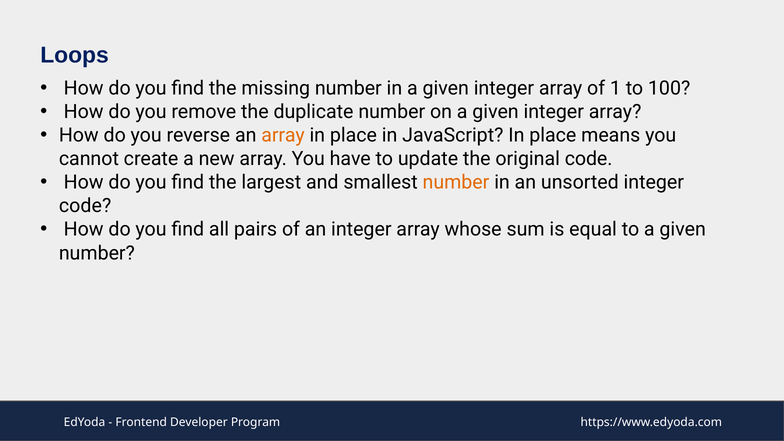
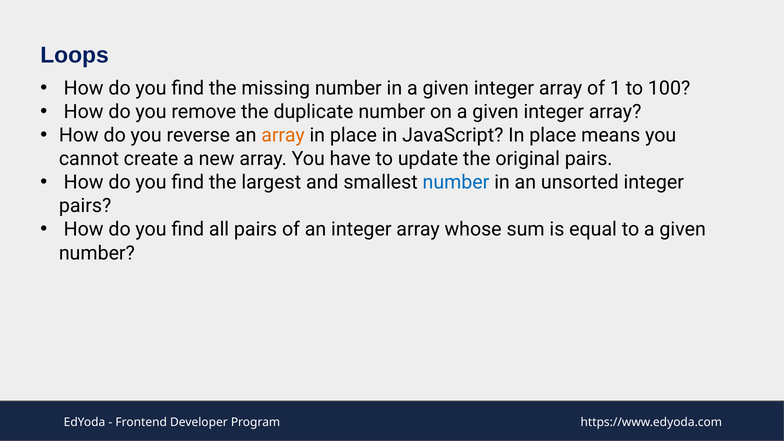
original code: code -> pairs
number at (456, 182) colour: orange -> blue
code at (85, 206): code -> pairs
